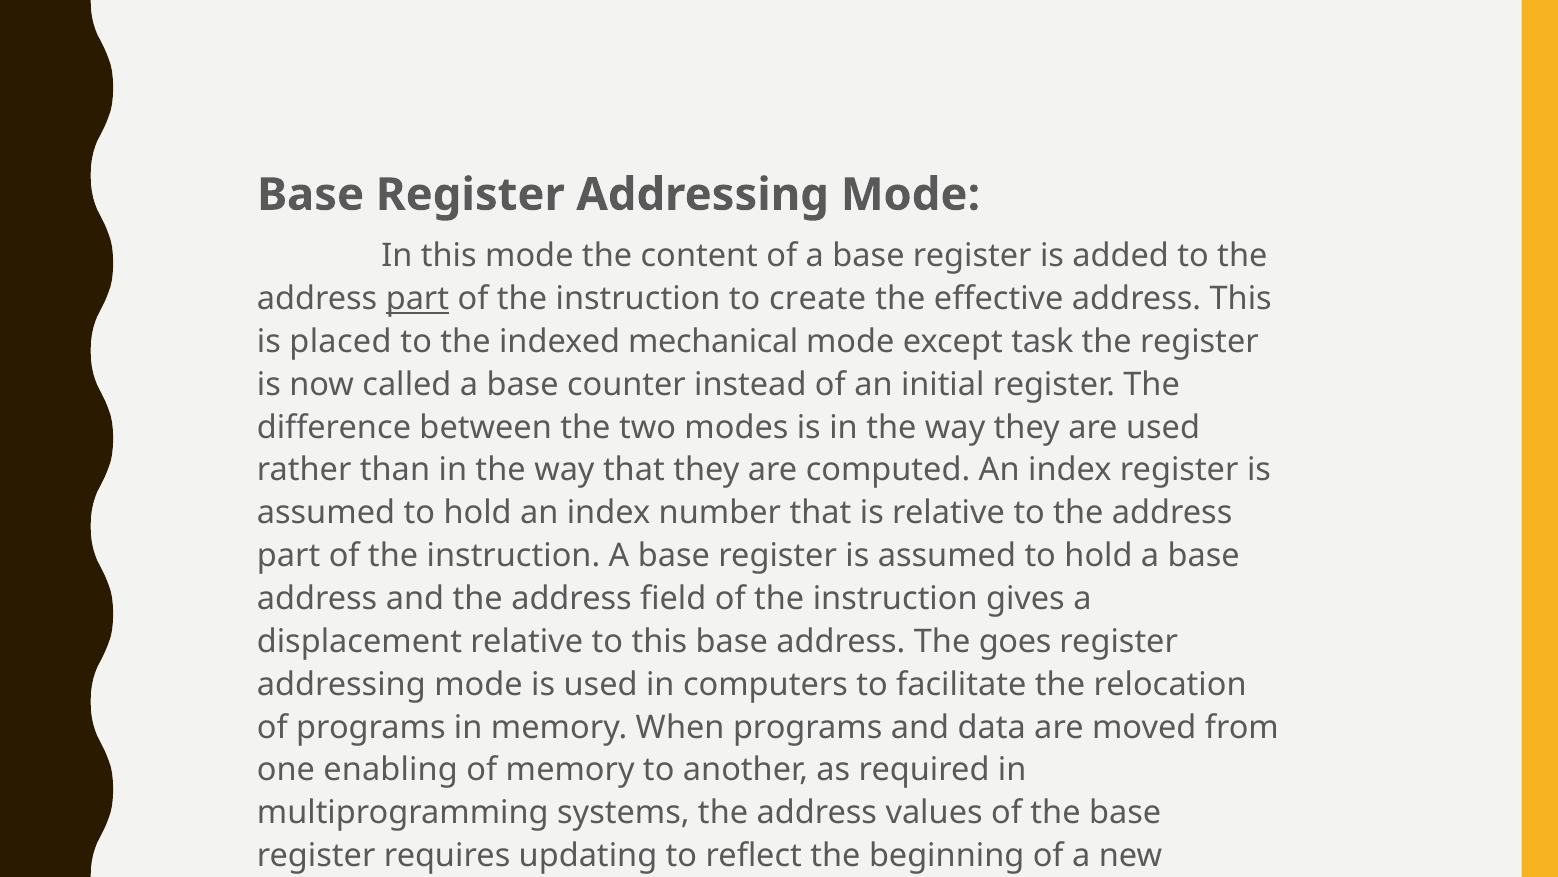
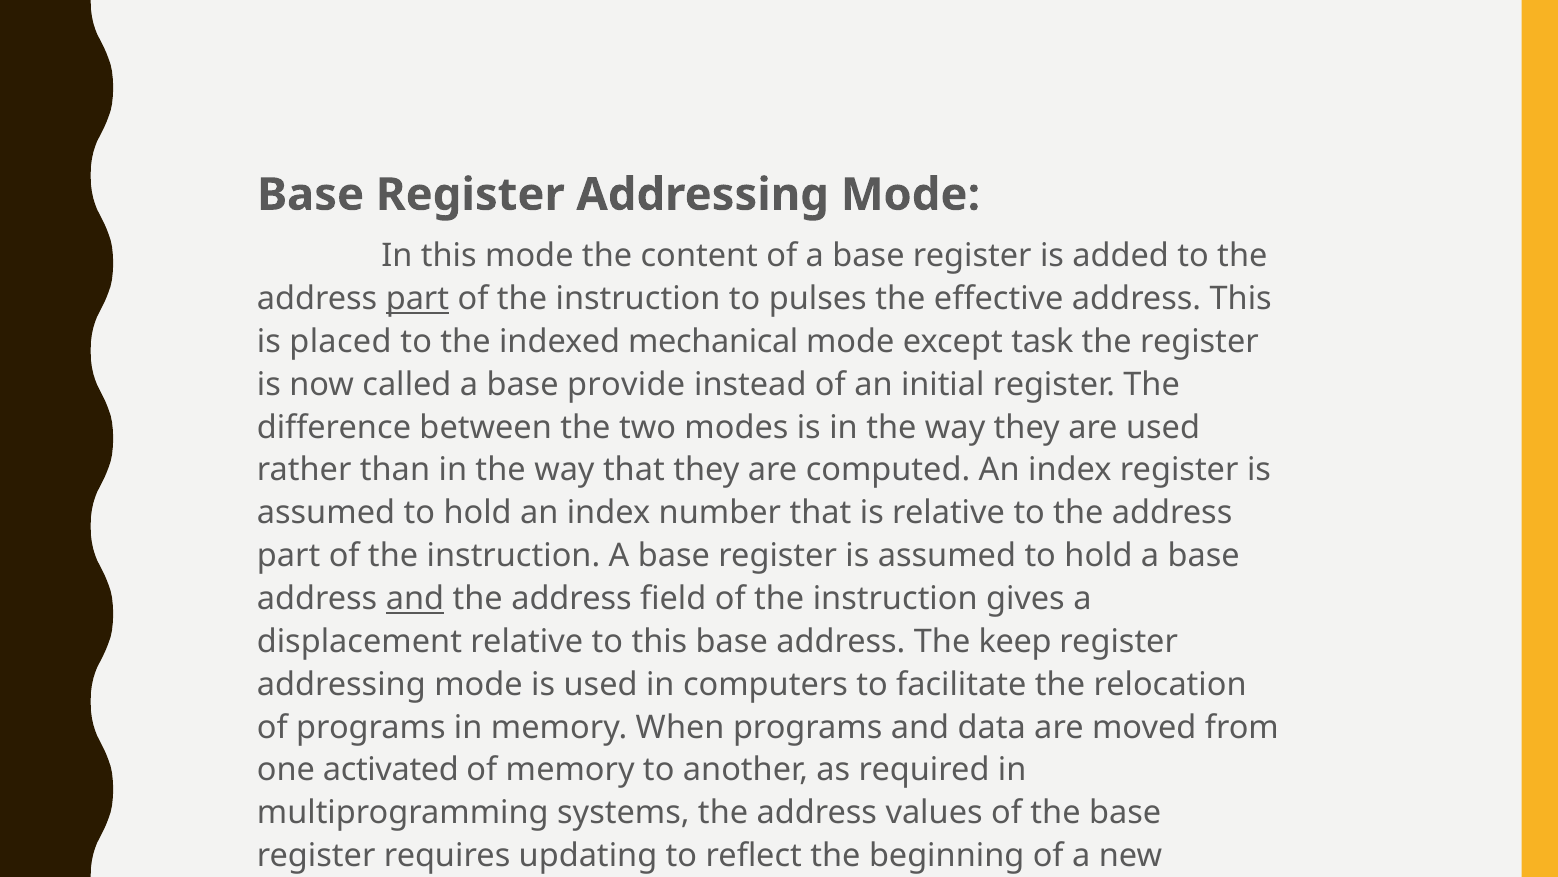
create: create -> pulses
counter: counter -> provide
and at (415, 598) underline: none -> present
goes: goes -> keep
enabling: enabling -> activated
